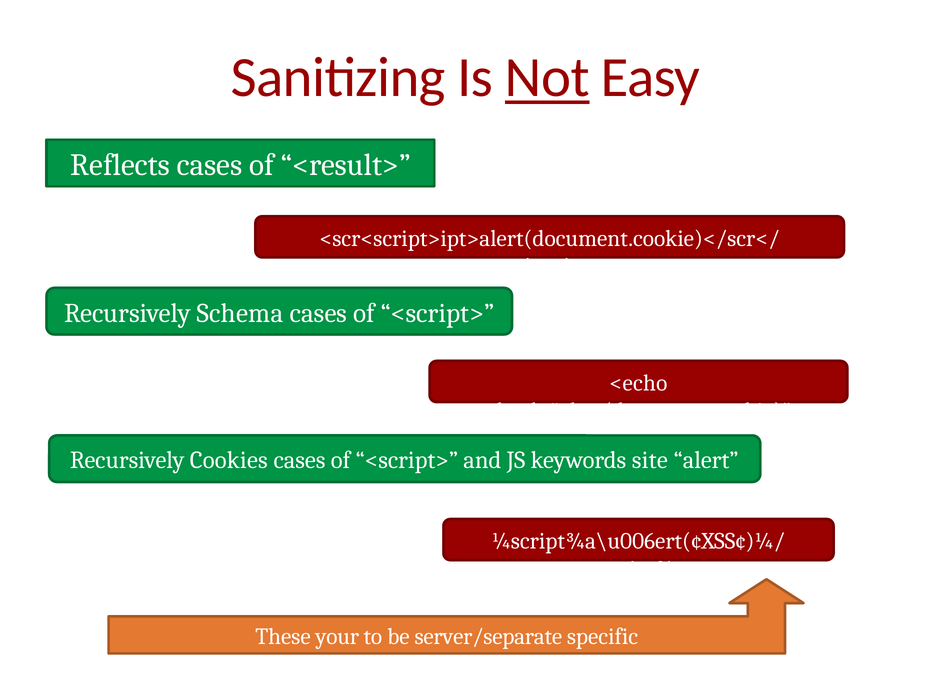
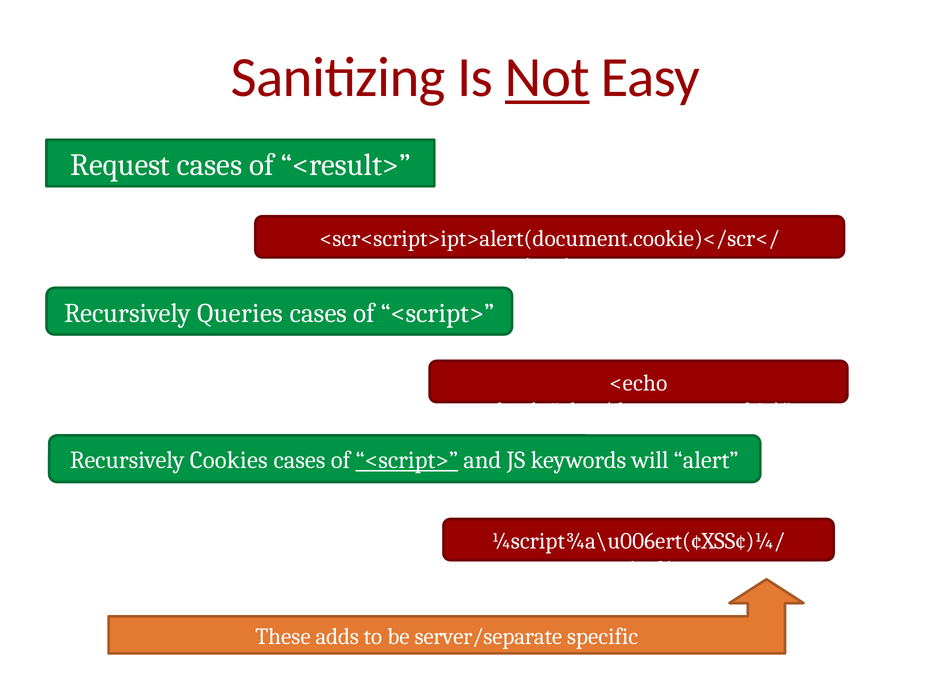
Reflects: Reflects -> Request
Schema: Schema -> Queries
<script> at (407, 461) underline: none -> present
site: site -> will
your: your -> adds
